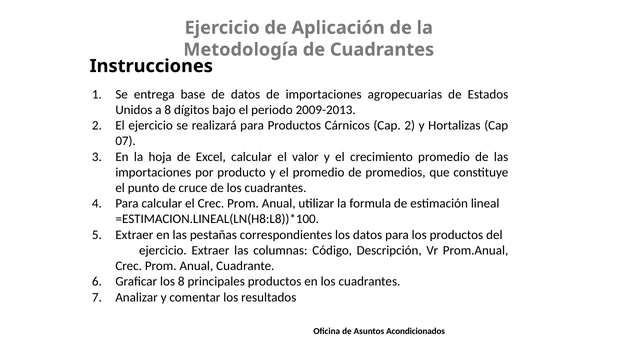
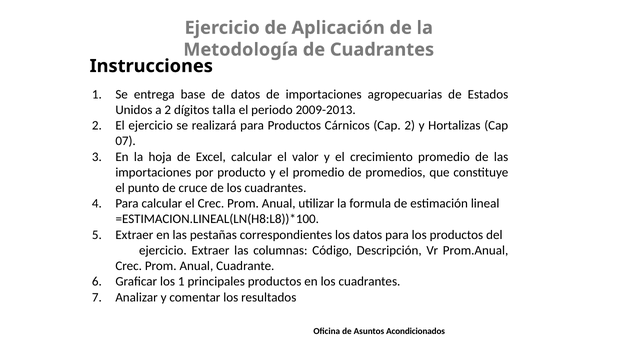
a 8: 8 -> 2
bajo: bajo -> talla
los 8: 8 -> 1
